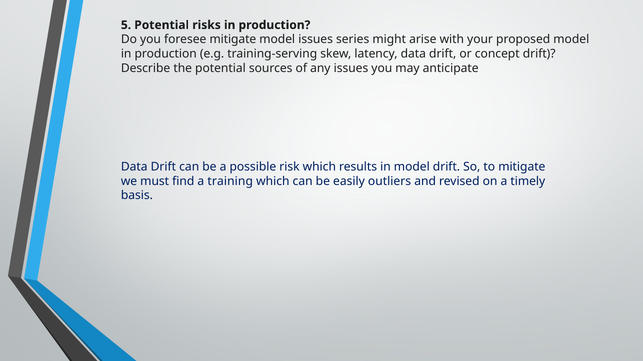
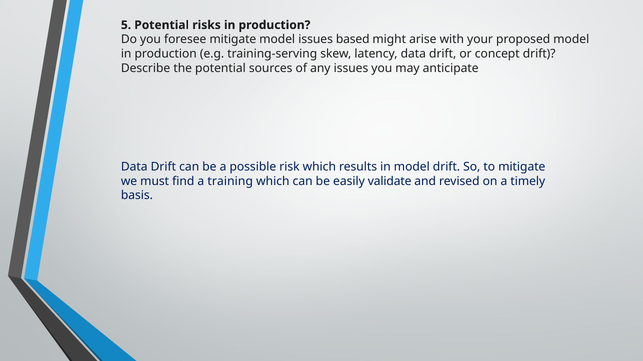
series: series -> based
outliers: outliers -> validate
